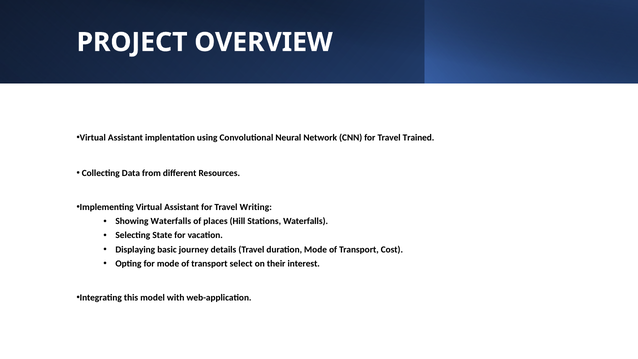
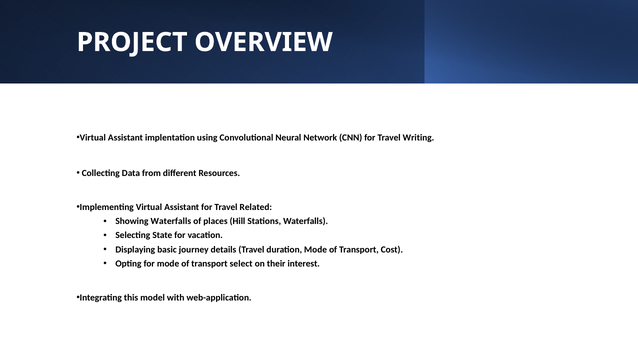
Trained: Trained -> Writing
Writing: Writing -> Related
